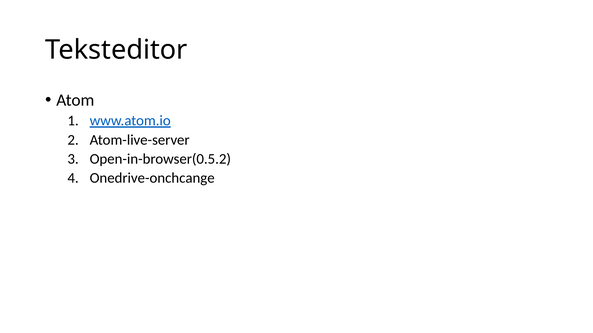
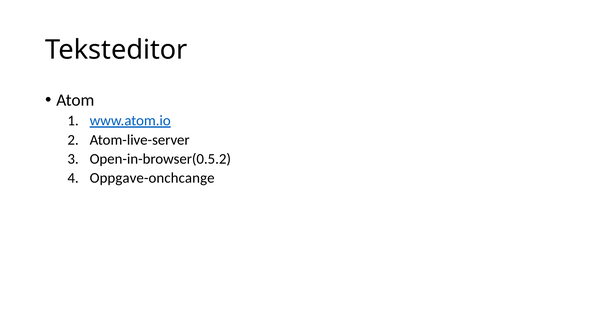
Onedrive-onchcange: Onedrive-onchcange -> Oppgave-onchcange
